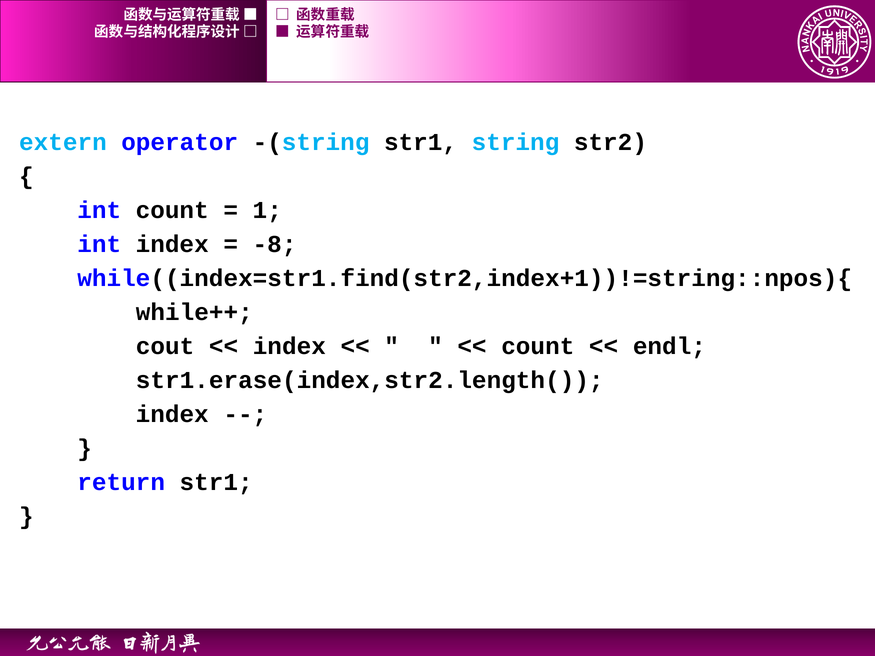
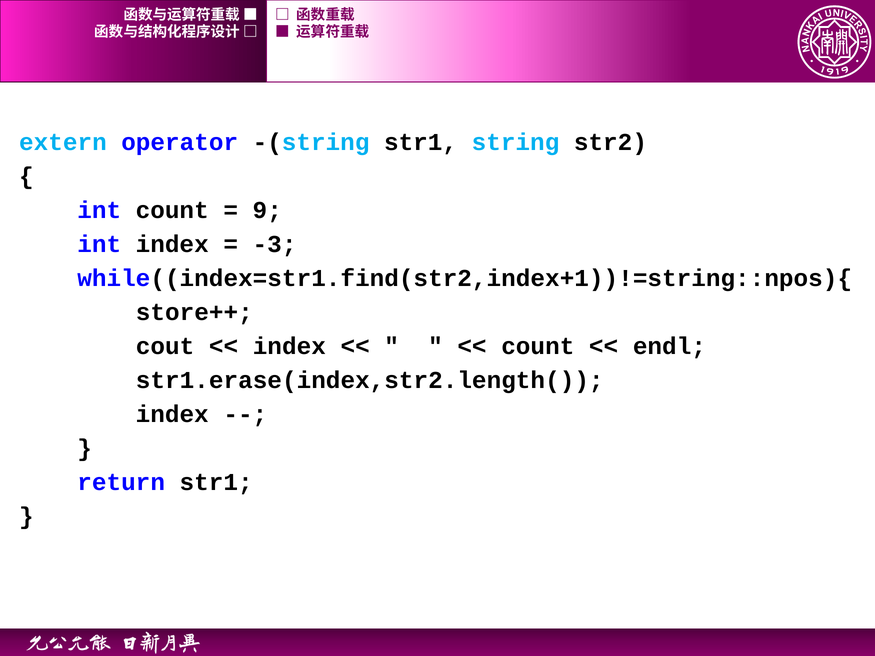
1: 1 -> 9
-8: -8 -> -3
while++: while++ -> store++
